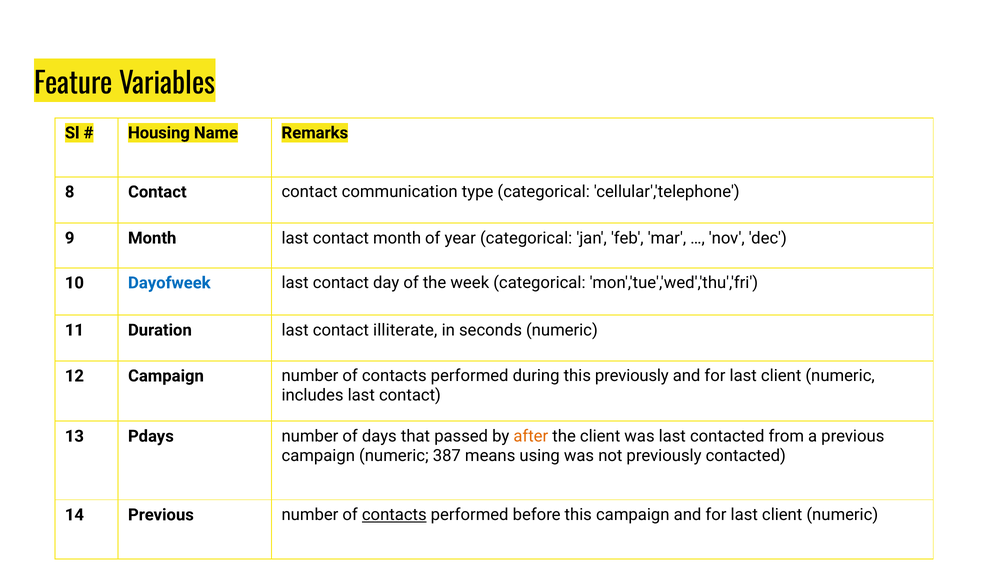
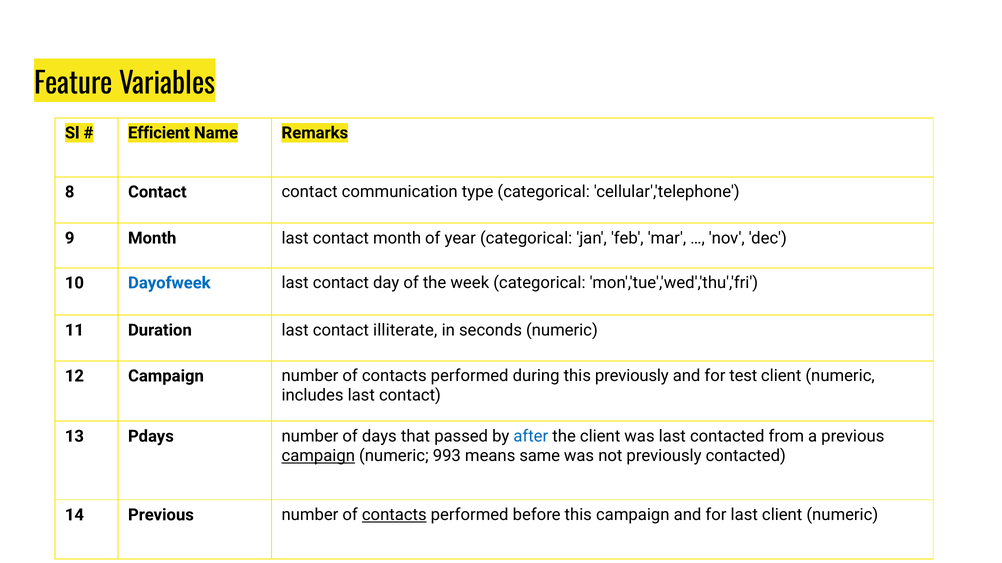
Housing: Housing -> Efficient
last at (743, 376): last -> test
after colour: orange -> blue
campaign at (318, 456) underline: none -> present
387: 387 -> 993
using: using -> same
